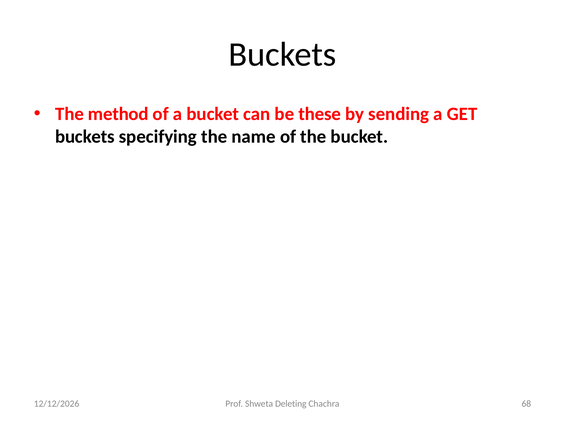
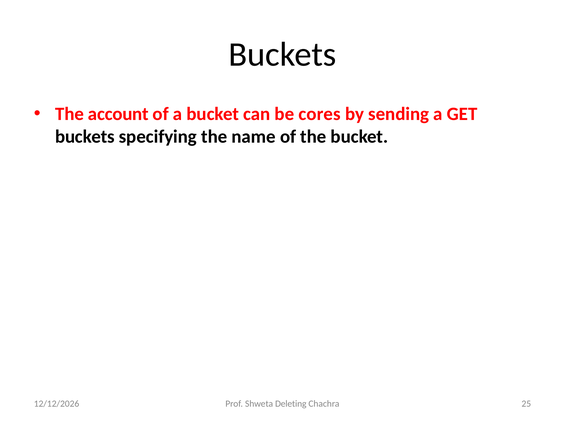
method: method -> account
these: these -> cores
68: 68 -> 25
